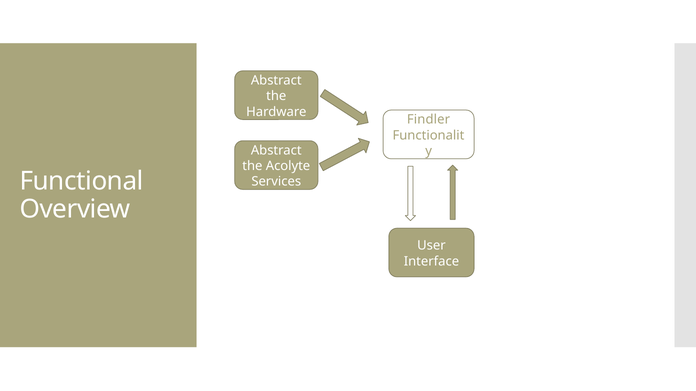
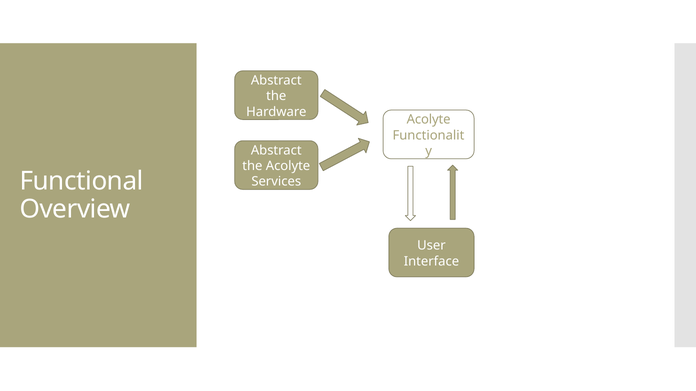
Findler at (428, 120): Findler -> Acolyte
